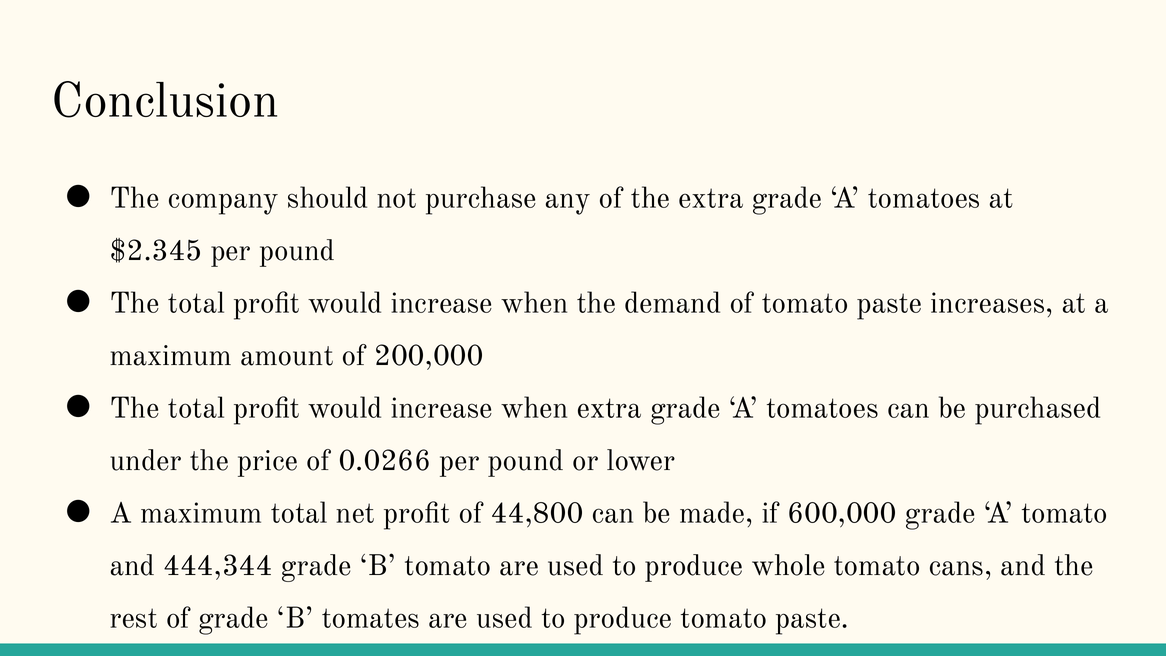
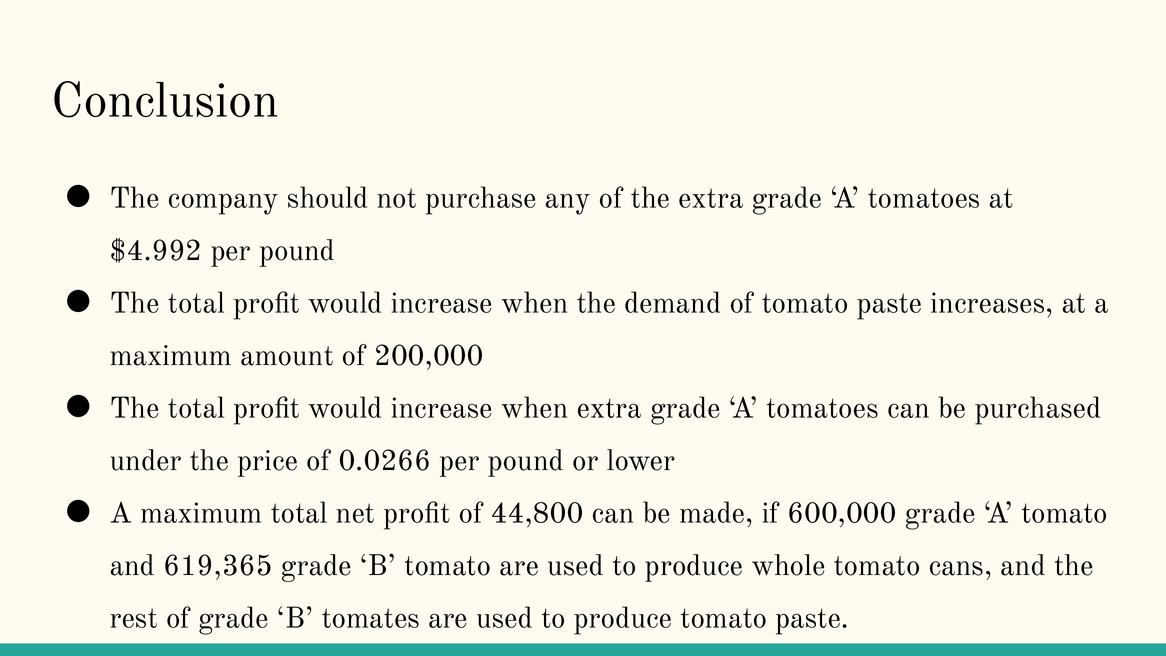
$2.345: $2.345 -> $4.992
444,344: 444,344 -> 619,365
